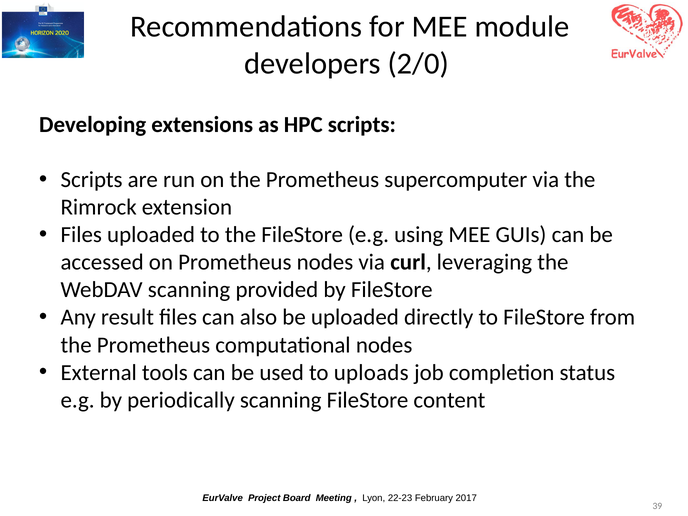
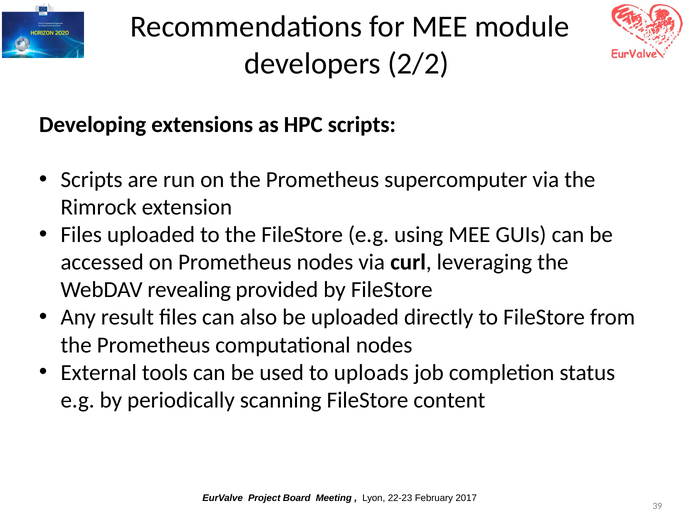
2/0: 2/0 -> 2/2
WebDAV scanning: scanning -> revealing
